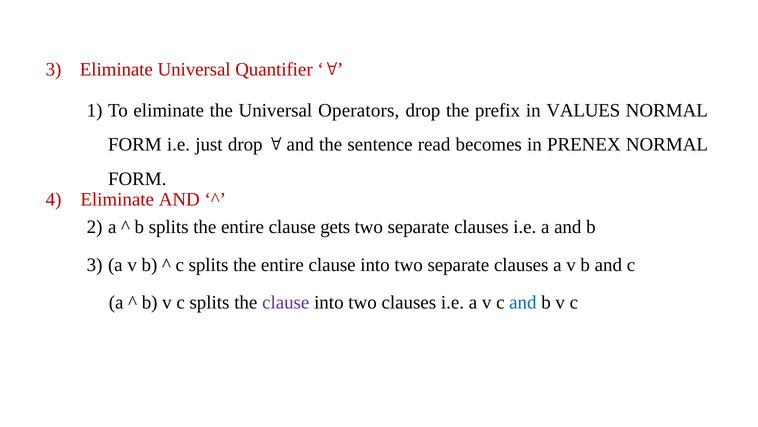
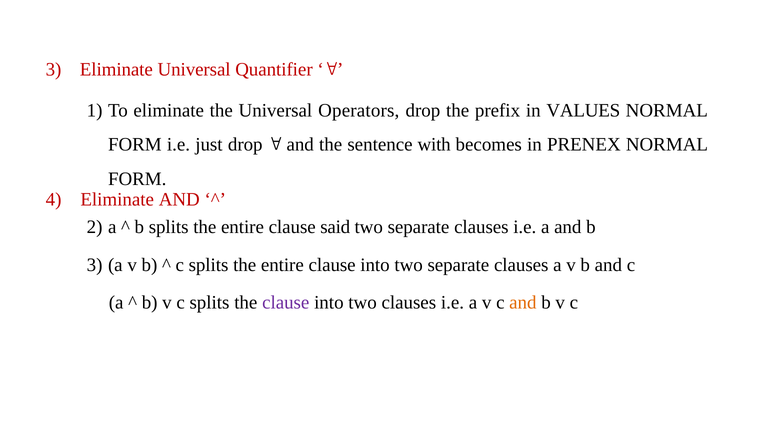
read: read -> with
gets: gets -> said
and at (523, 302) colour: blue -> orange
